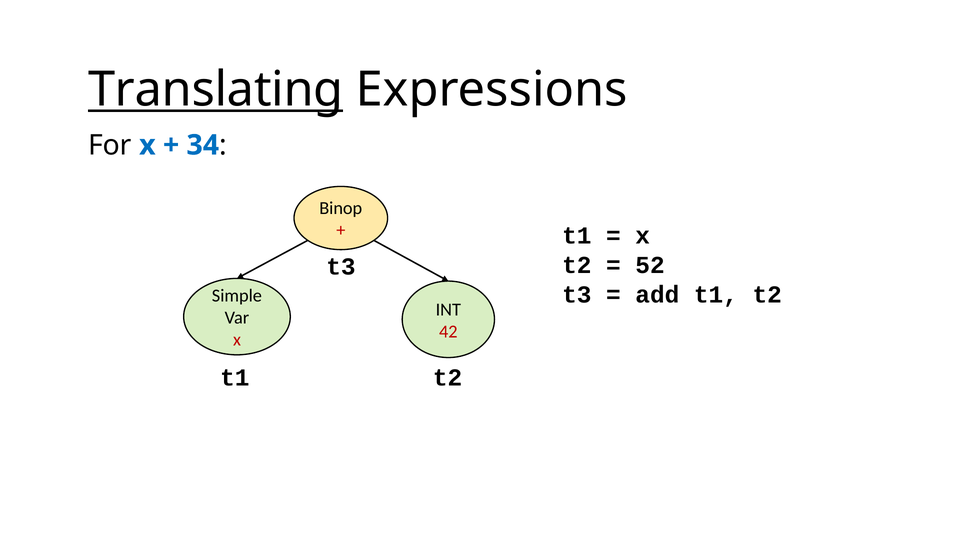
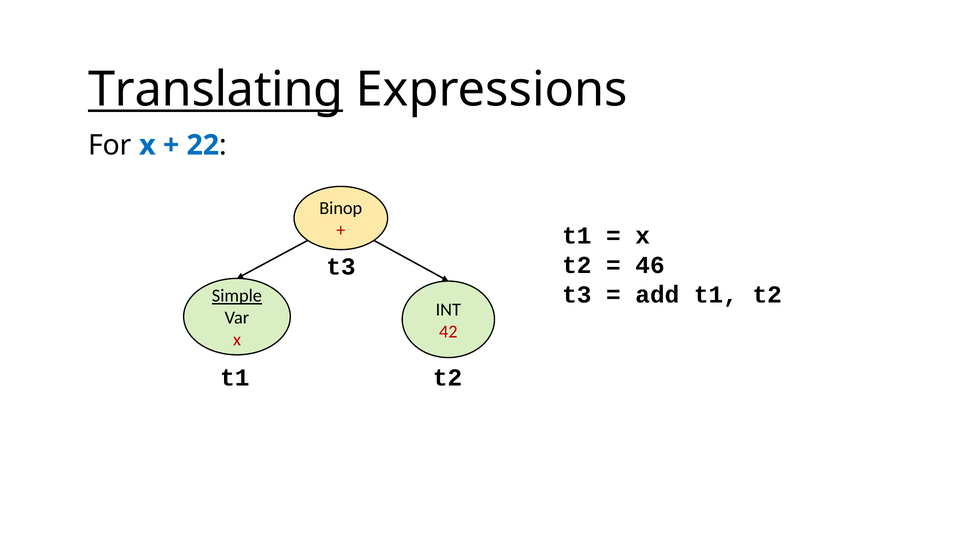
34: 34 -> 22
52: 52 -> 46
Simple underline: none -> present
